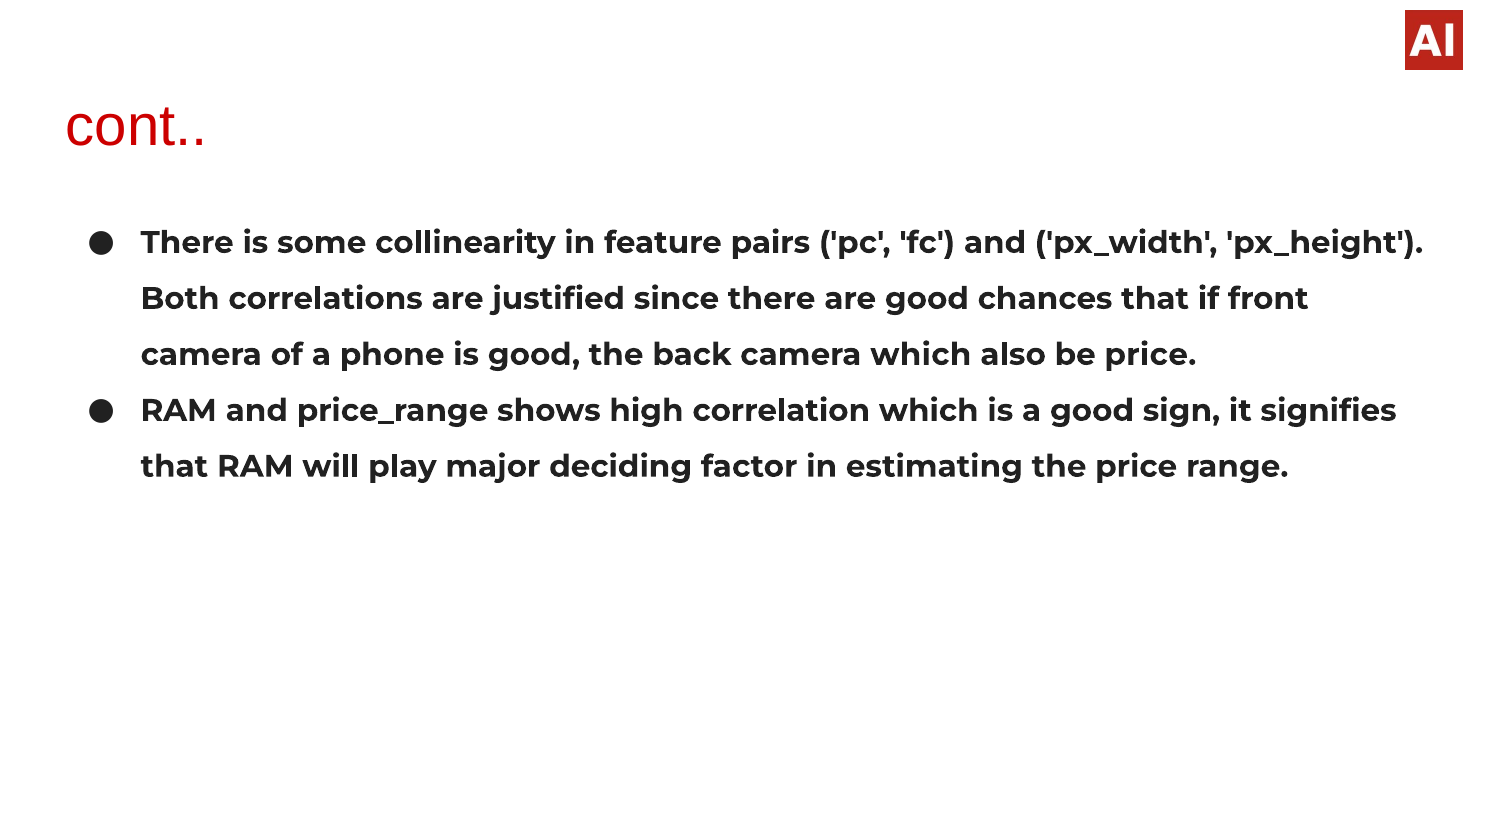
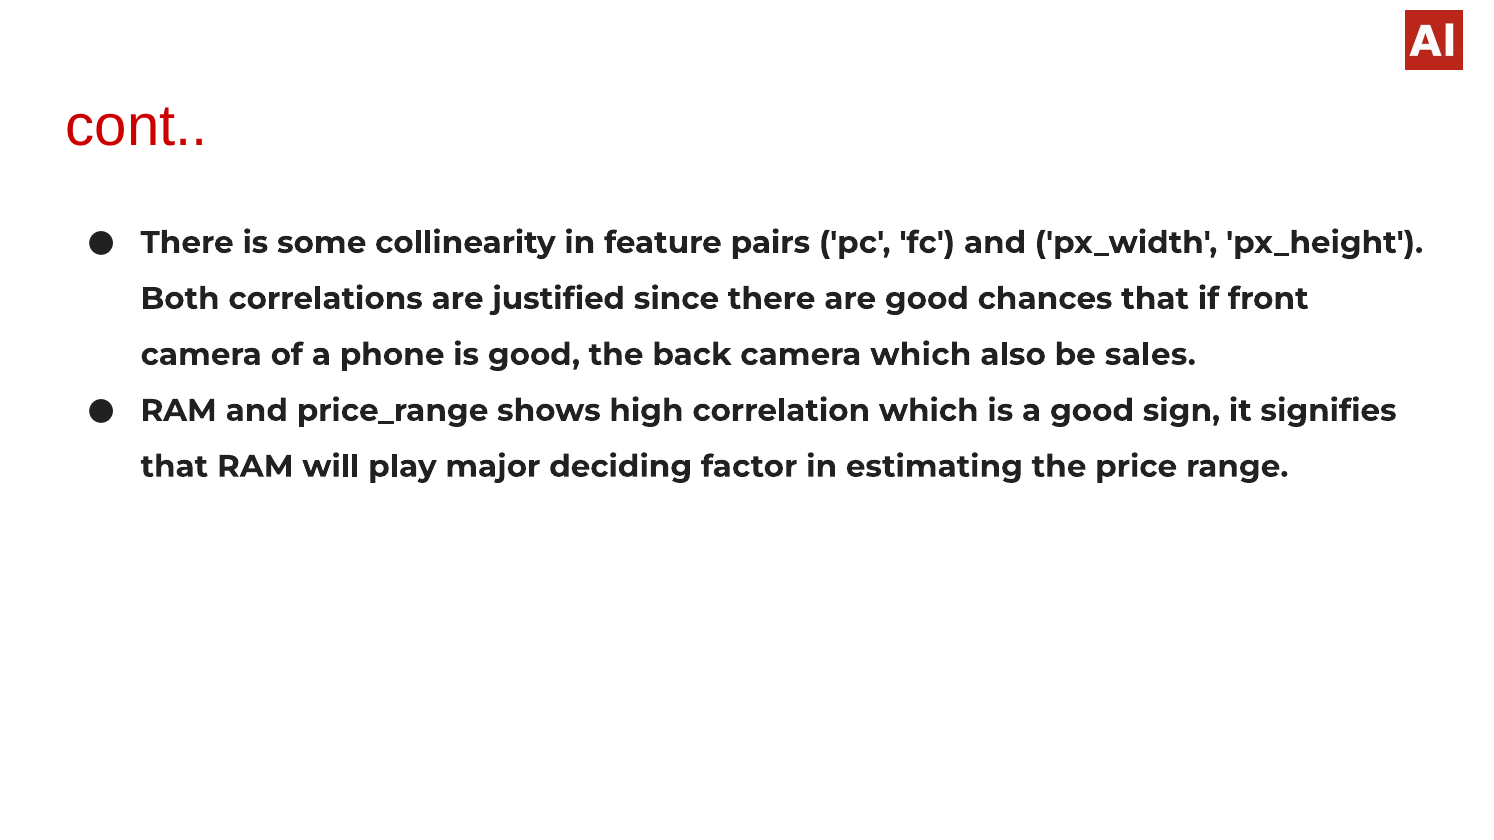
be price: price -> sales
